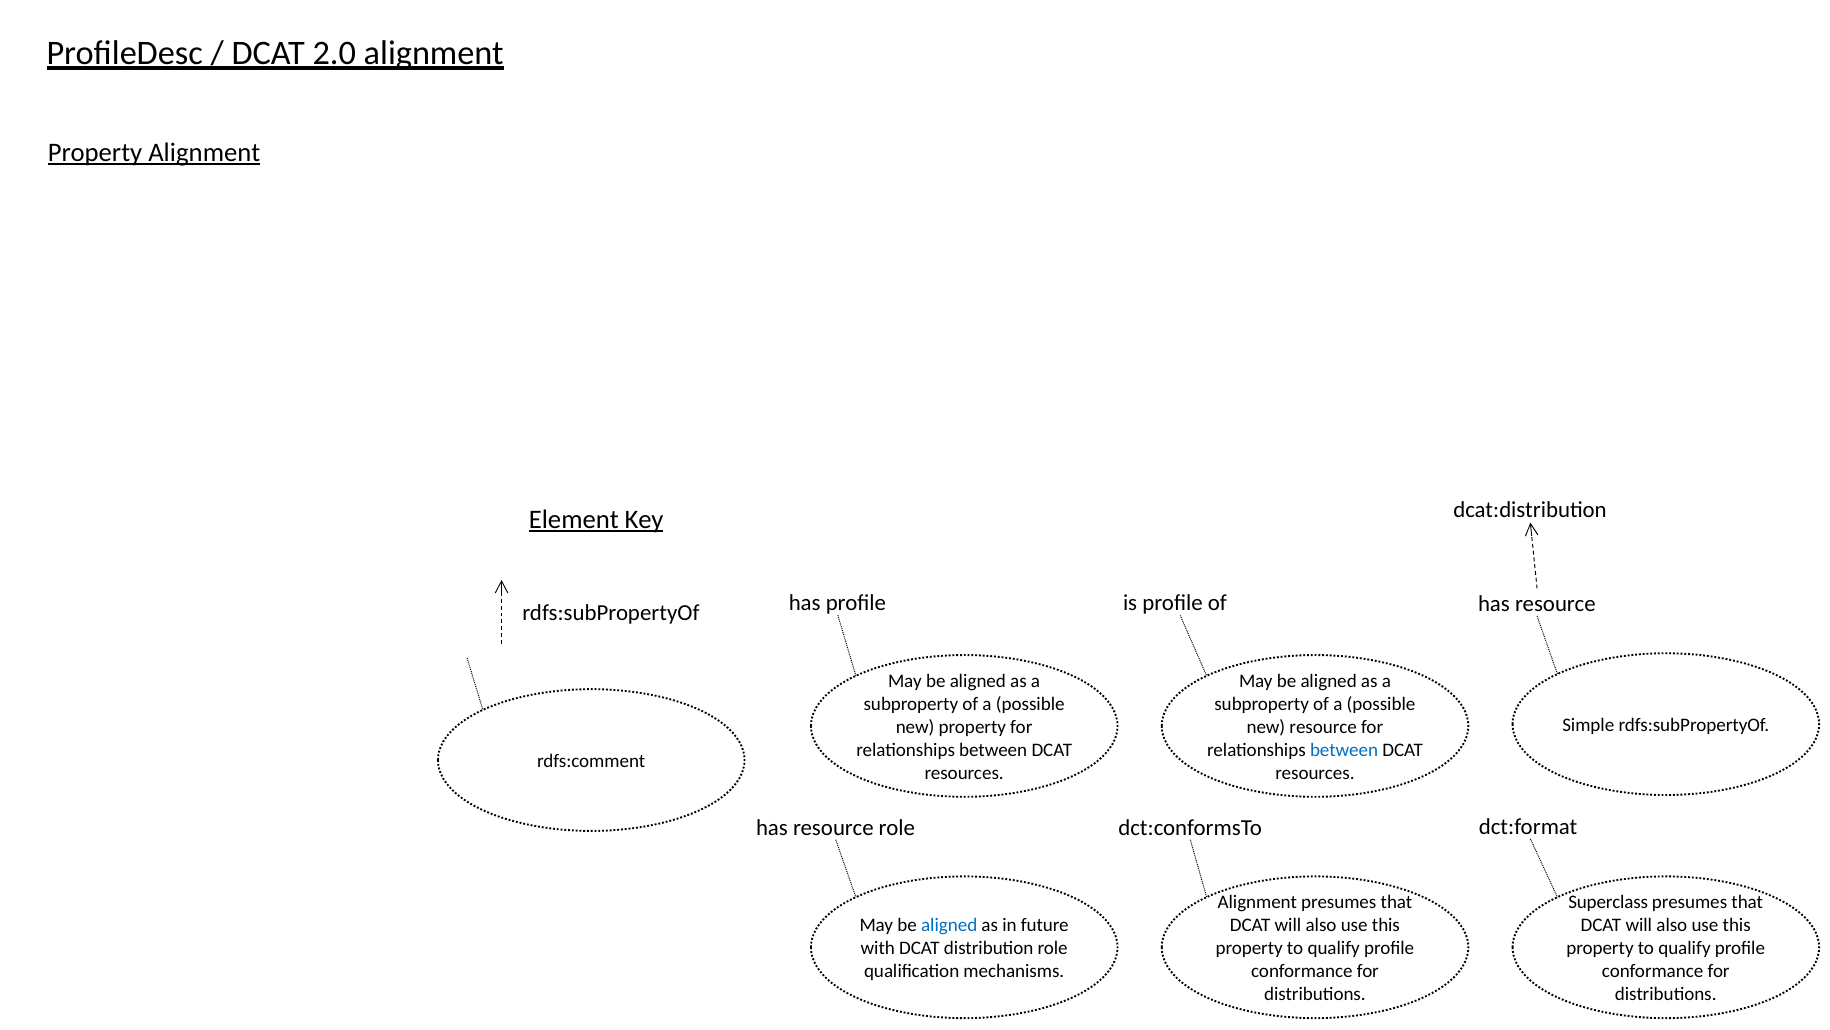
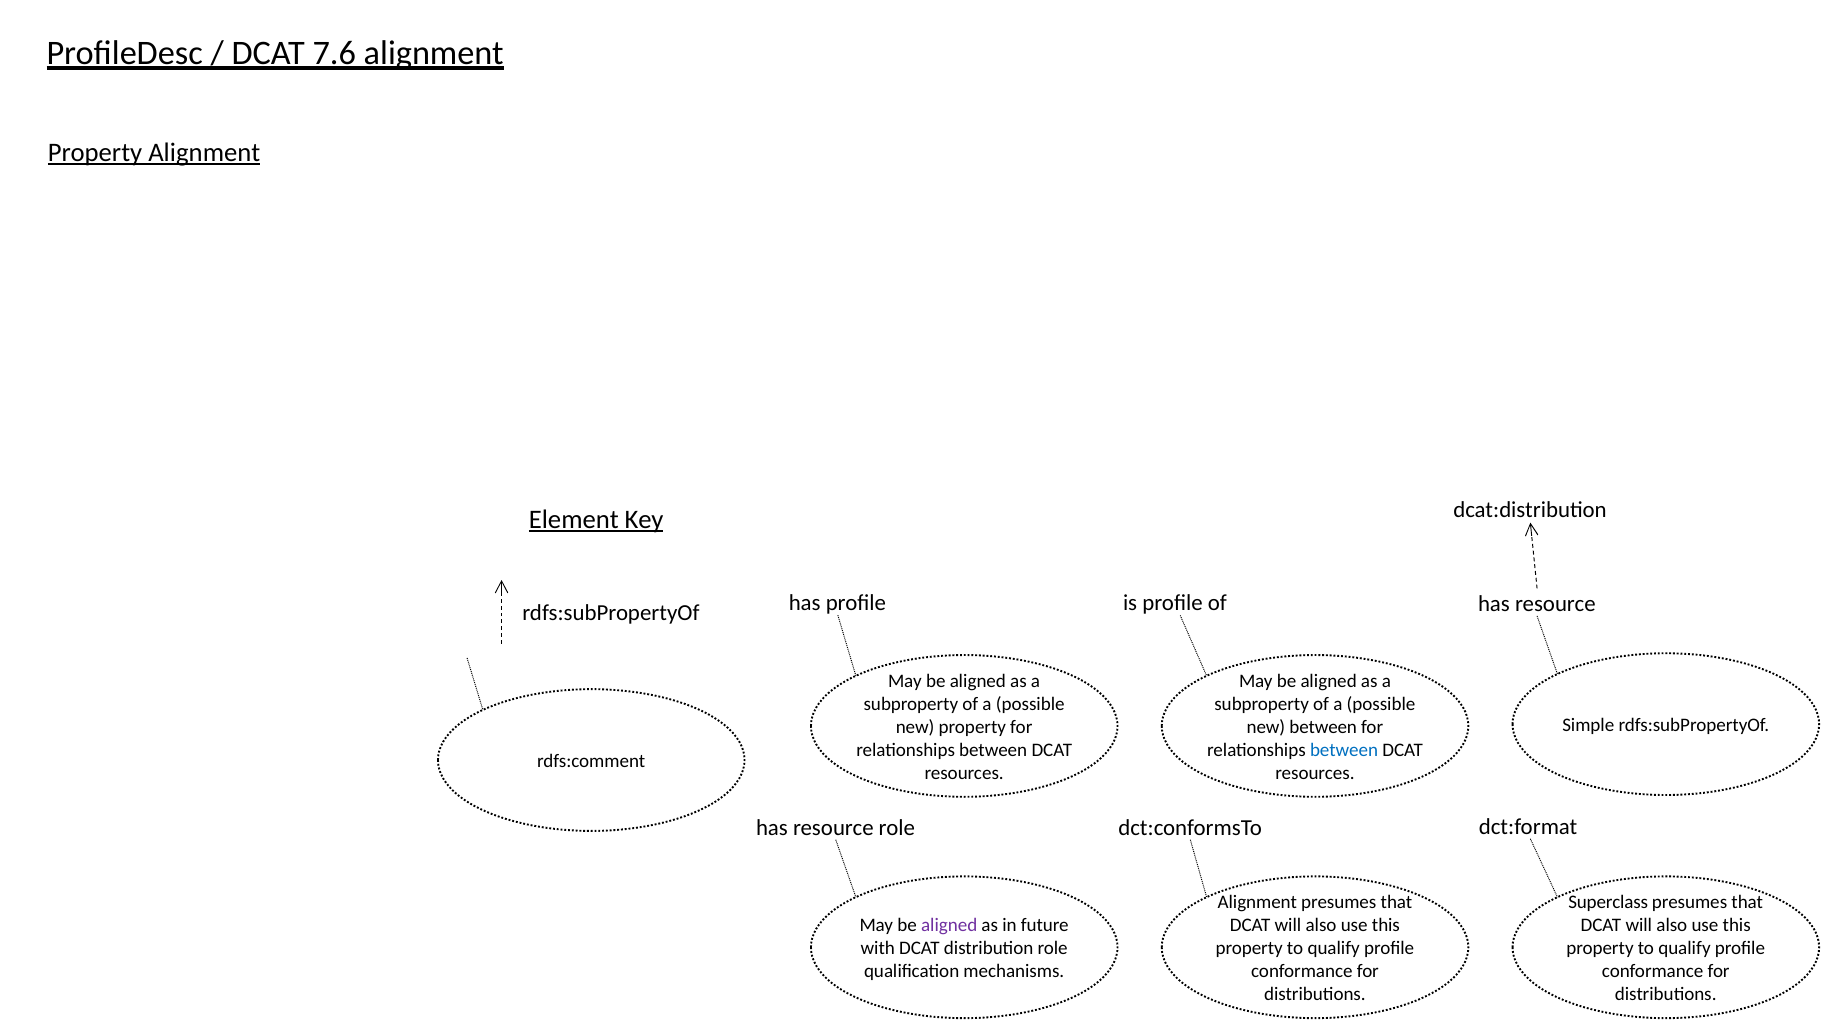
2.0: 2.0 -> 7.6
new resource: resource -> between
aligned at (949, 925) colour: blue -> purple
